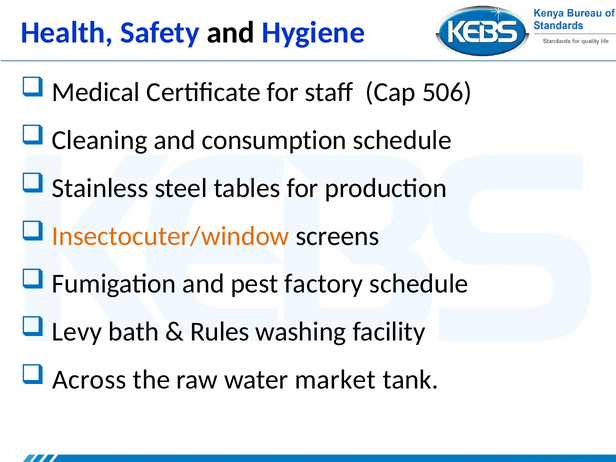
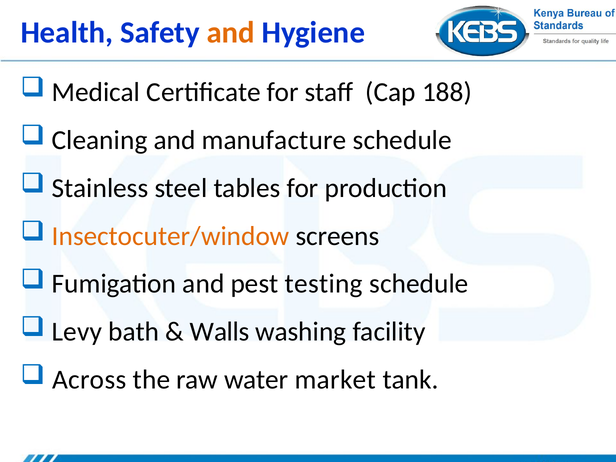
and at (231, 32) colour: black -> orange
506: 506 -> 188
consumption: consumption -> manufacture
factory: factory -> testing
Rules: Rules -> Walls
